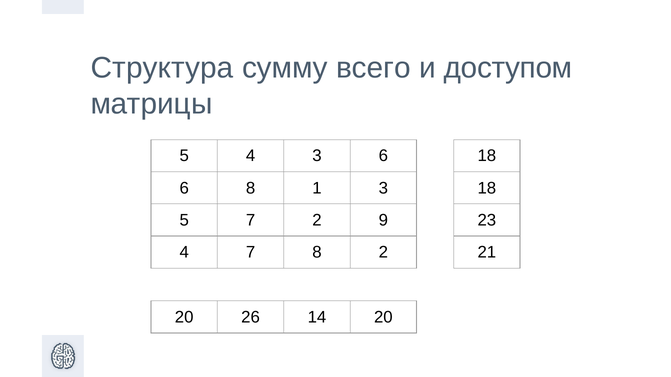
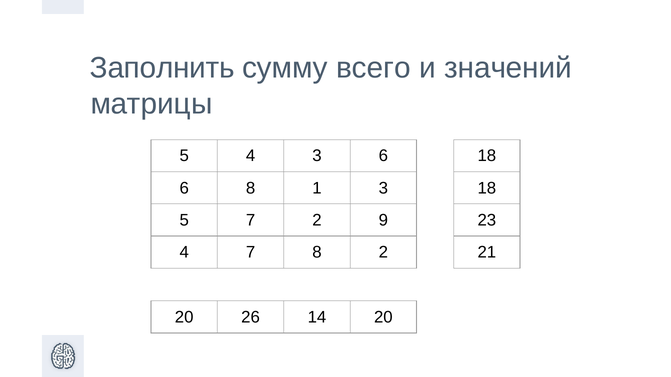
Структура: Структура -> Заполнить
доступом: доступом -> значений
